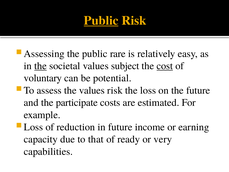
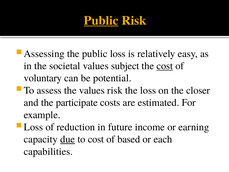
public rare: rare -> loss
the at (40, 66) underline: present -> none
the future: future -> closer
due underline: none -> present
to that: that -> cost
ready: ready -> based
very: very -> each
